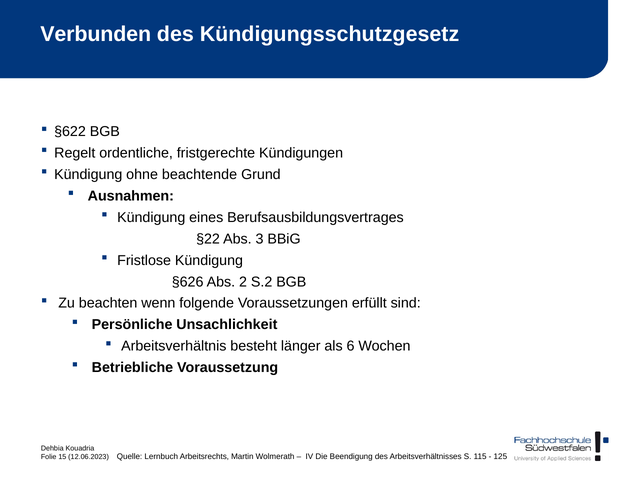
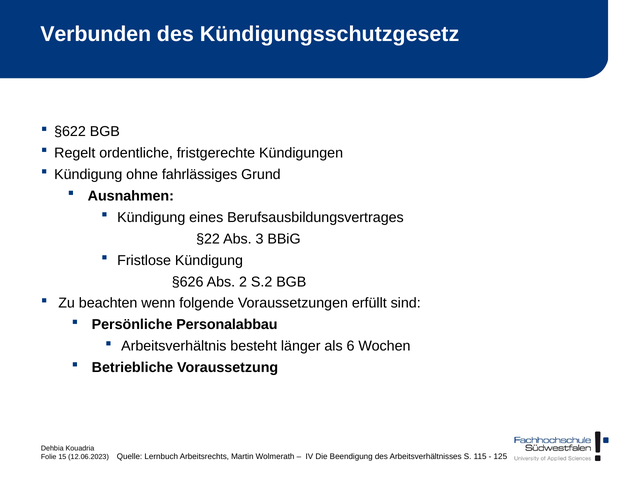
beachtende: beachtende -> fahrlässiges
Unsachlichkeit: Unsachlichkeit -> Personalabbau
